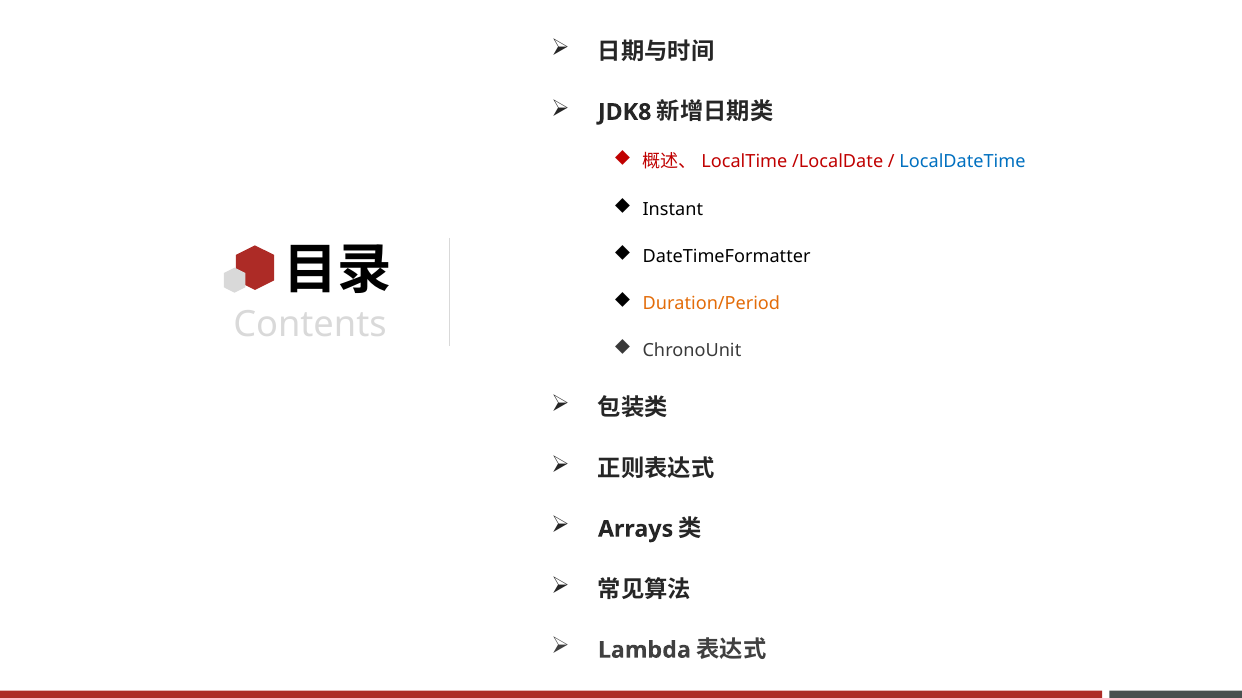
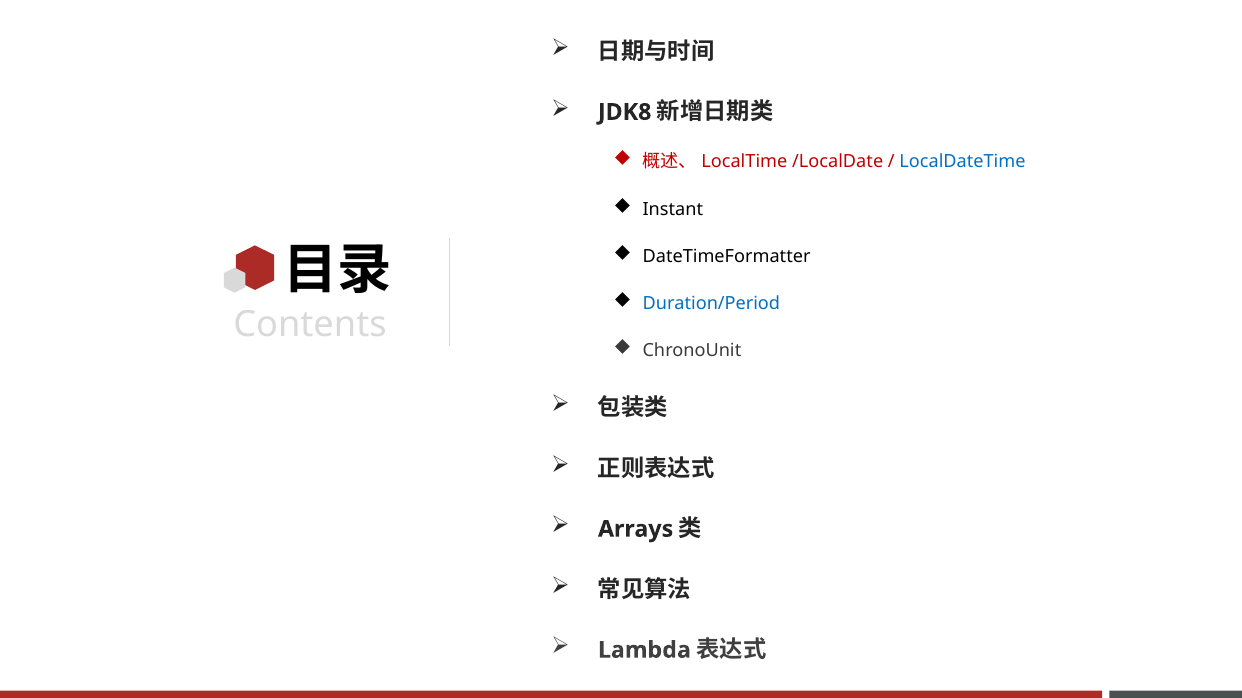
Duration/Period colour: orange -> blue
